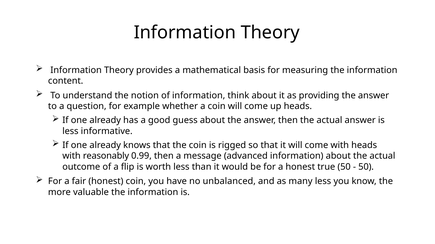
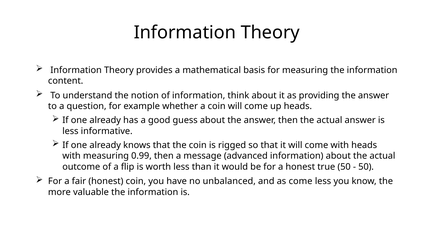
with reasonably: reasonably -> measuring
as many: many -> come
